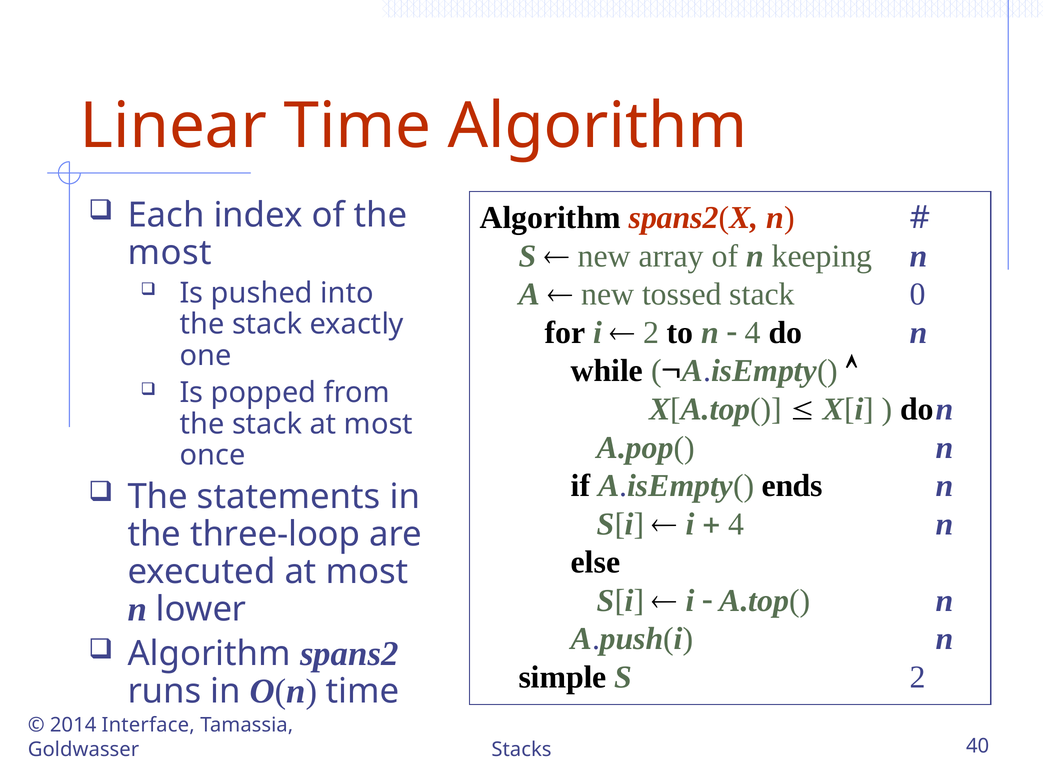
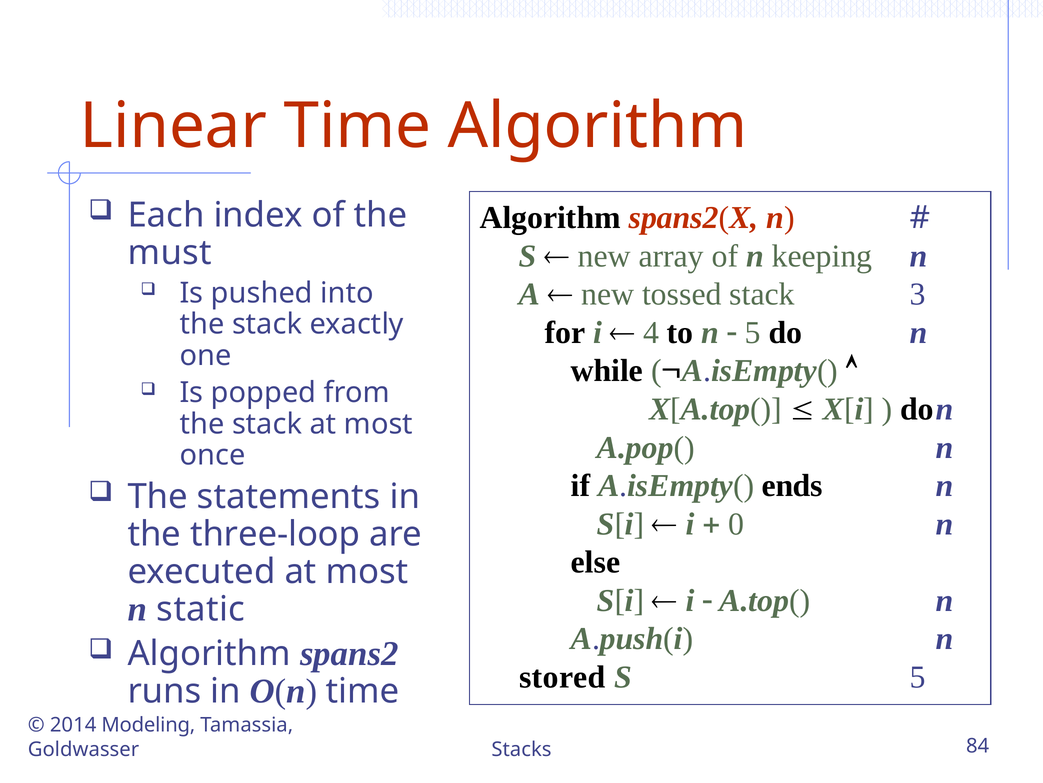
most at (170, 252): most -> must
0: 0 -> 3
2 at (651, 332): 2 -> 4
4 at (753, 332): 4 -> 5
4 at (736, 524): 4 -> 0
lower: lower -> static
simple: simple -> stored
S 2: 2 -> 5
Interface: Interface -> Modeling
40: 40 -> 84
